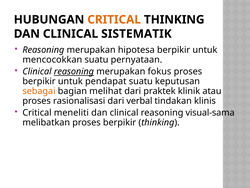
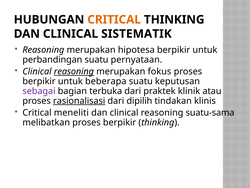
mencocokkan: mencocokkan -> perbandingan
pendapat: pendapat -> beberapa
sebagai colour: orange -> purple
melihat: melihat -> terbuka
rasionalisasi underline: none -> present
verbal: verbal -> dipilih
visual-sama: visual-sama -> suatu-sama
